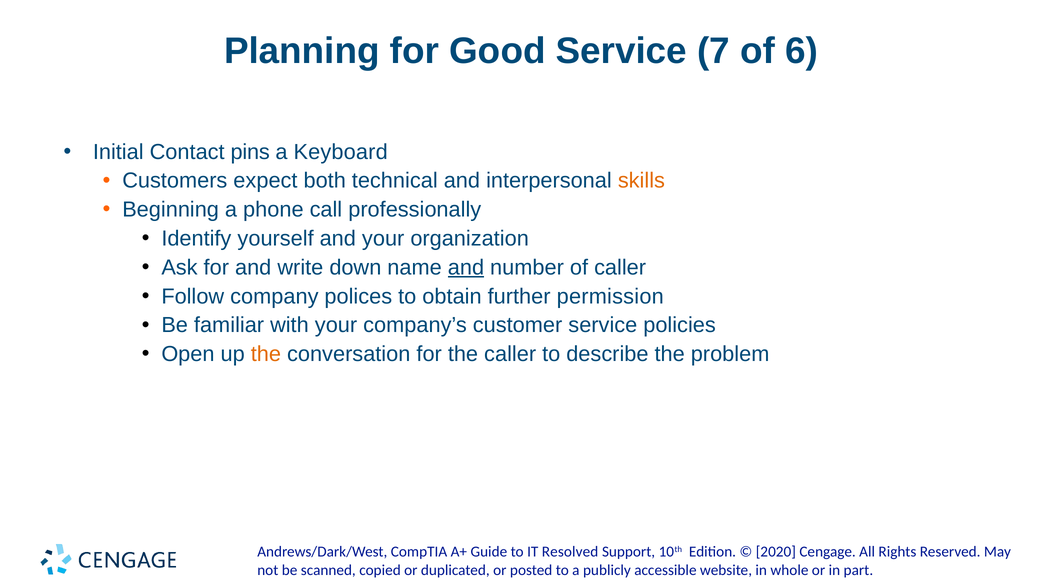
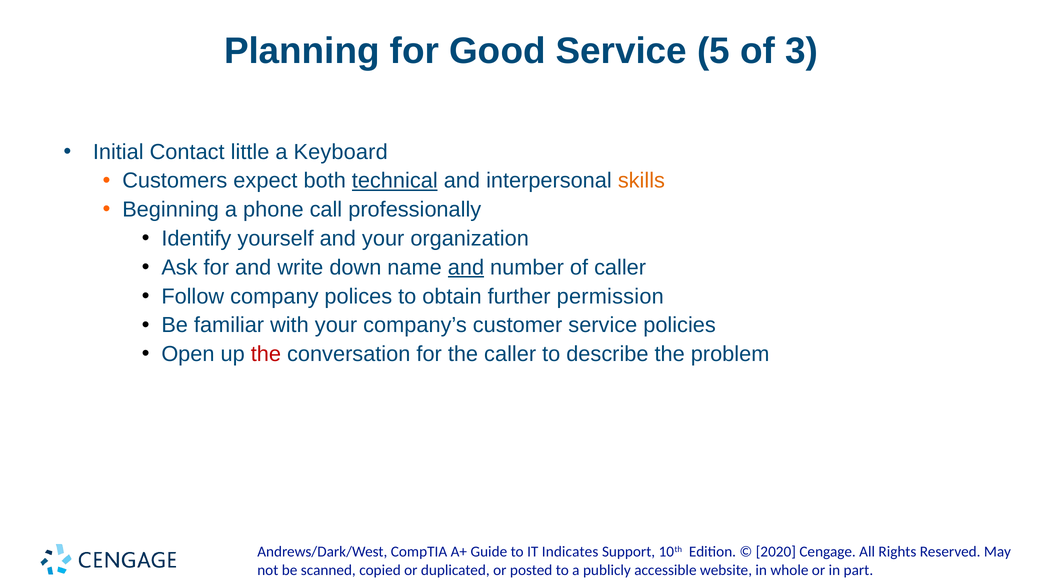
7: 7 -> 5
6: 6 -> 3
pins: pins -> little
technical underline: none -> present
the at (266, 354) colour: orange -> red
Resolved: Resolved -> Indicates
